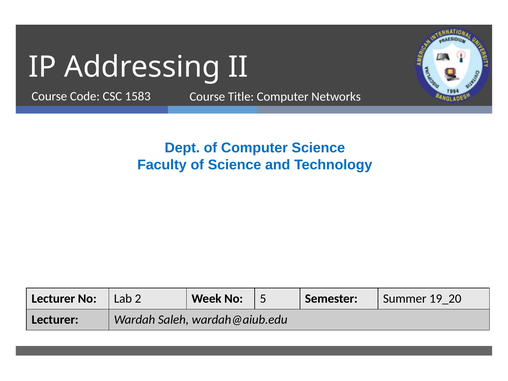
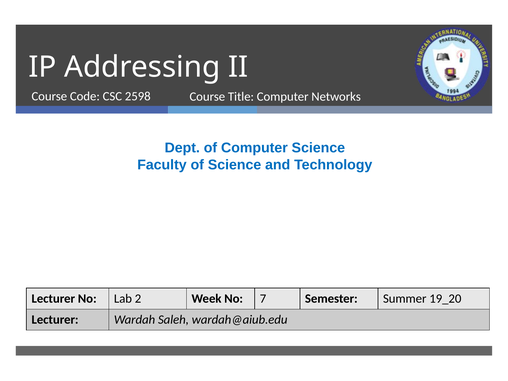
1583: 1583 -> 2598
5: 5 -> 7
